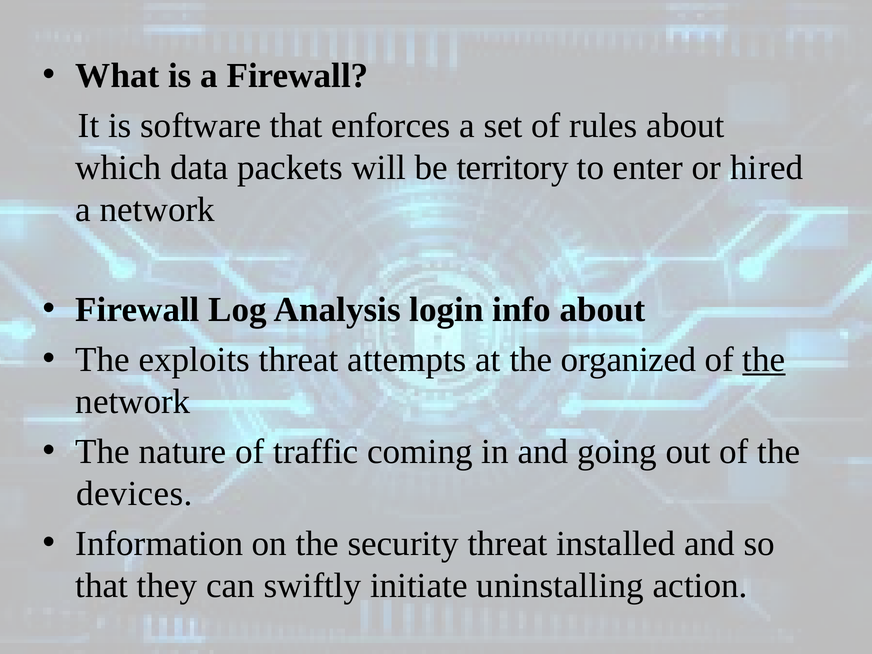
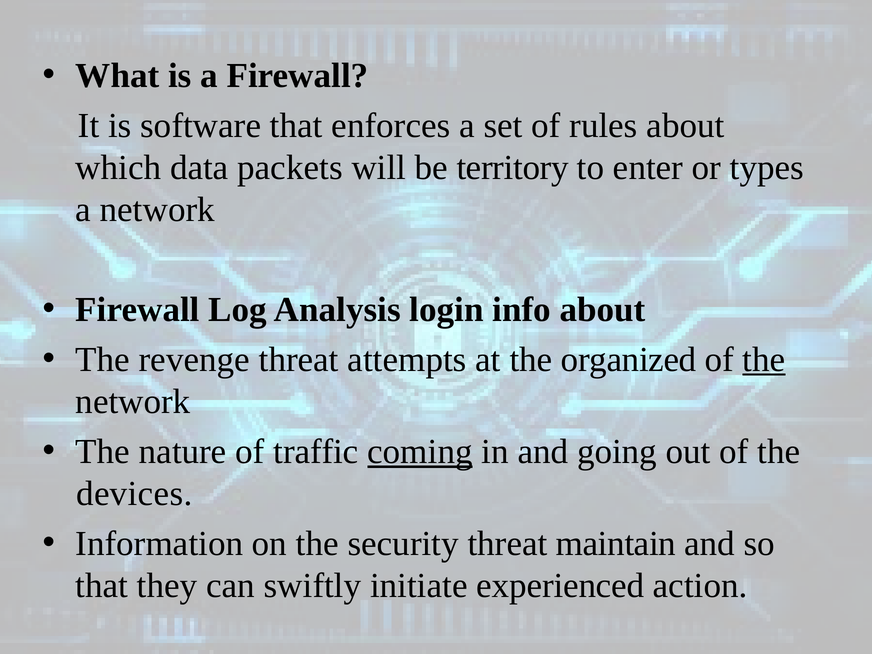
hired: hired -> types
exploits: exploits -> revenge
coming underline: none -> present
installed: installed -> maintain
uninstalling: uninstalling -> experienced
